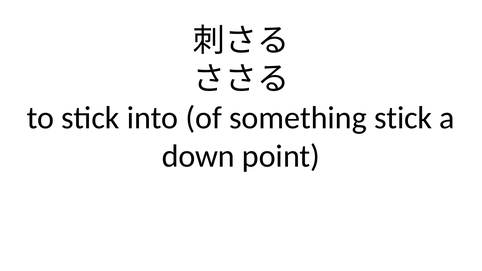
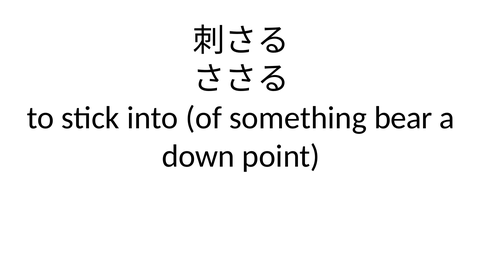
something stick: stick -> bear
